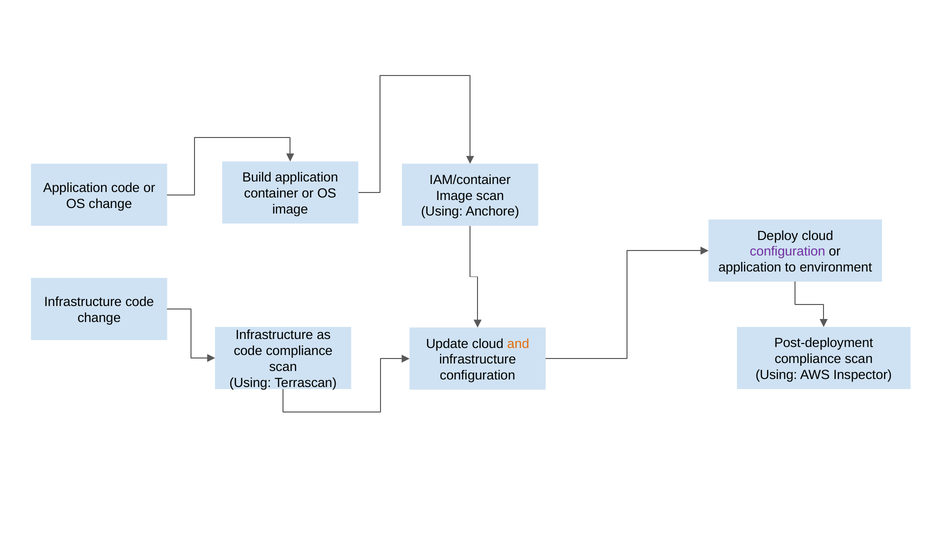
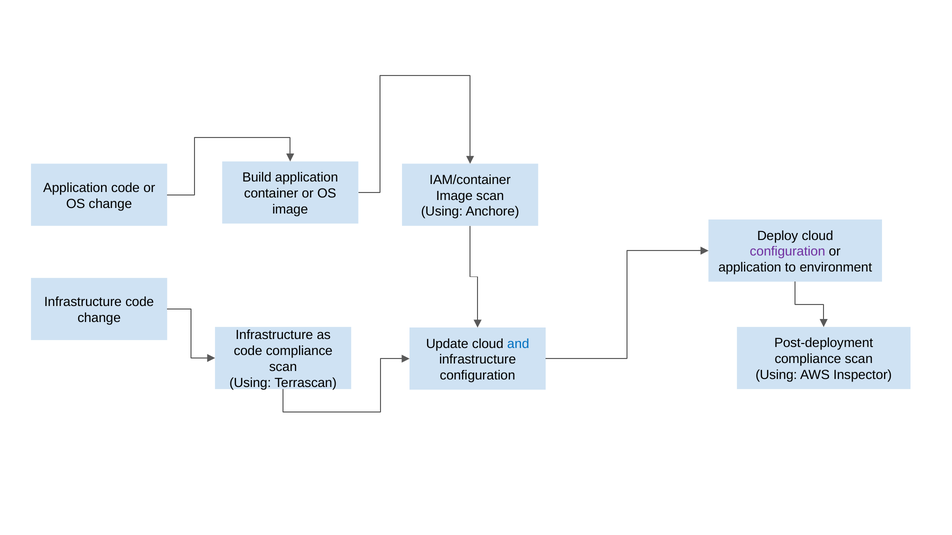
and colour: orange -> blue
